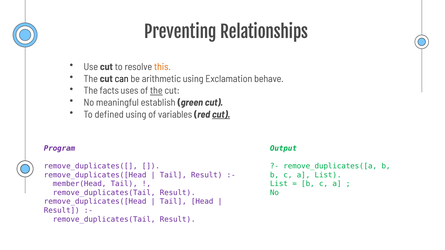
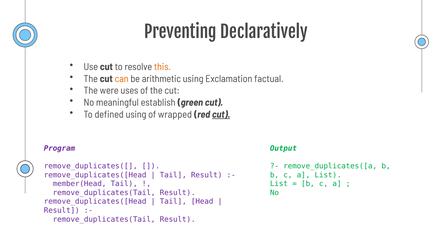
Relationships: Relationships -> Declaratively
can colour: black -> orange
behave: behave -> factual
facts: facts -> were
the at (156, 91) underline: present -> none
variables: variables -> wrapped
